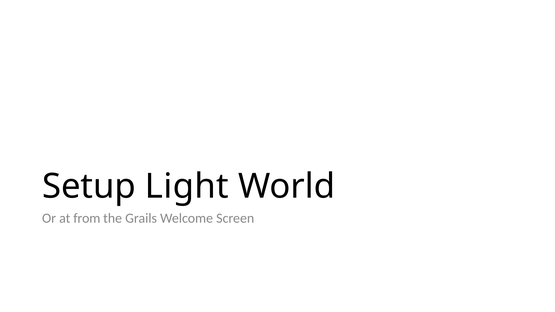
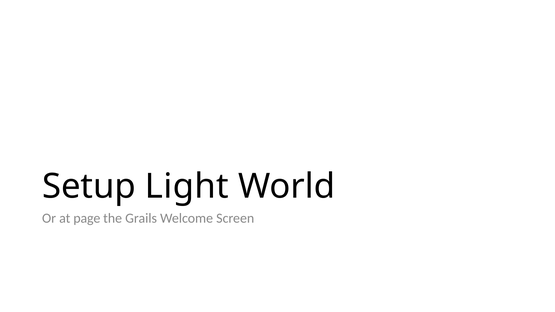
from: from -> page
